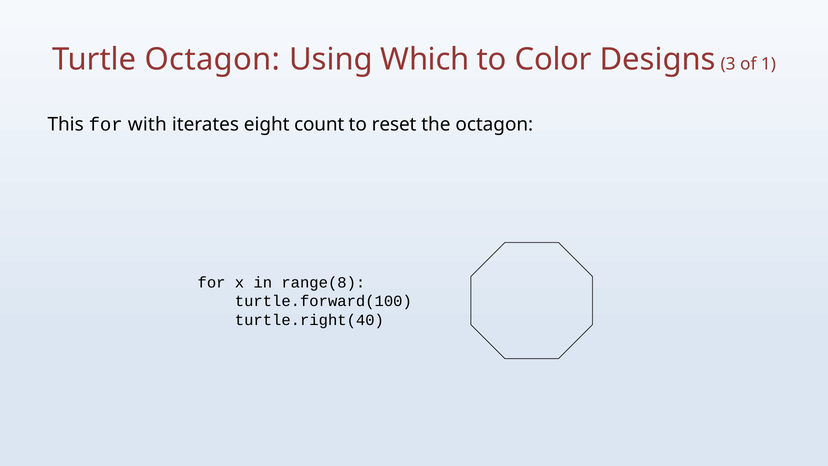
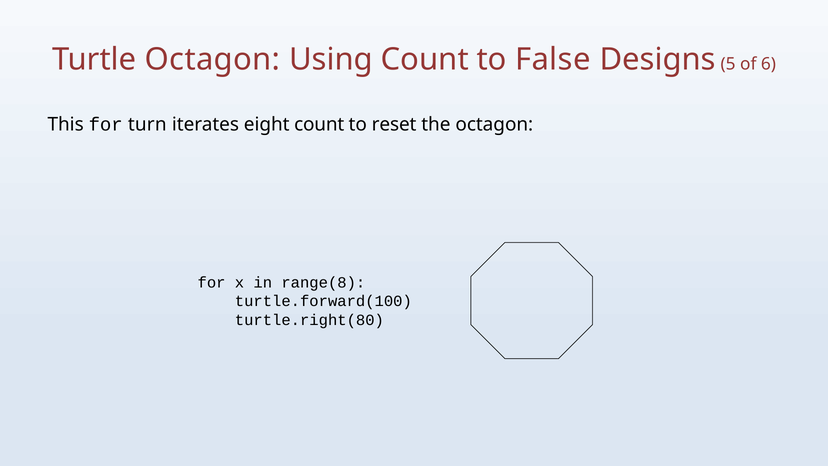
Using Which: Which -> Count
Color: Color -> False
3: 3 -> 5
1: 1 -> 6
with: with -> turn
turtle.right(40: turtle.right(40 -> turtle.right(80
